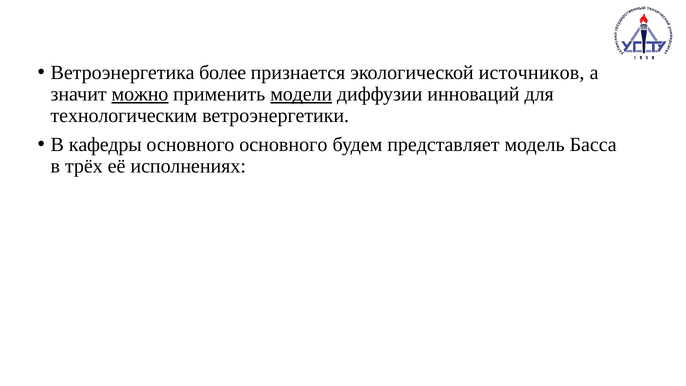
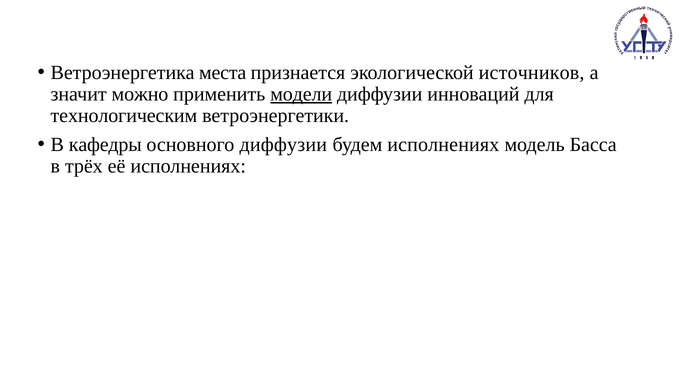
более: более -> места
можно underline: present -> none
основного основного: основного -> диффузии
будем представляет: представляет -> исполнениях
